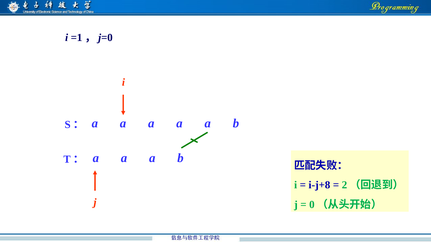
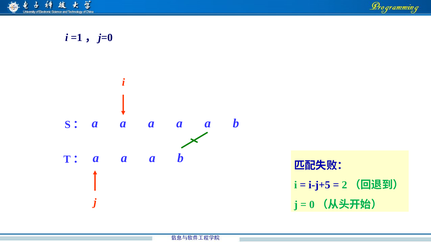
i-j+8: i-j+8 -> i-j+5
